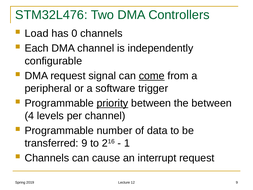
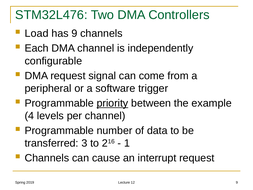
has 0: 0 -> 9
come underline: present -> none
the between: between -> example
transferred 9: 9 -> 3
